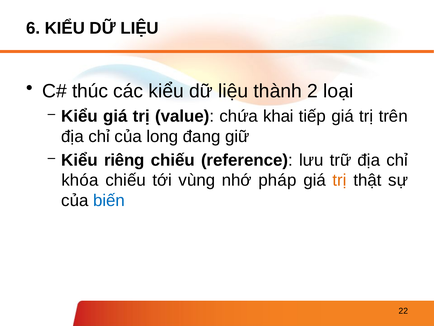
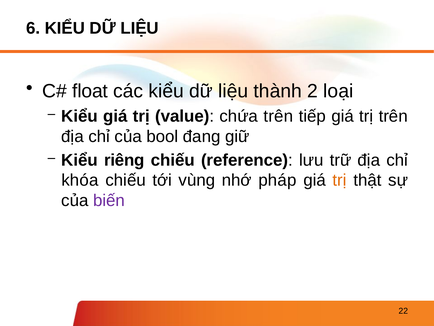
thúc: thúc -> float
chứa khai: khai -> trên
long: long -> bool
biến colour: blue -> purple
